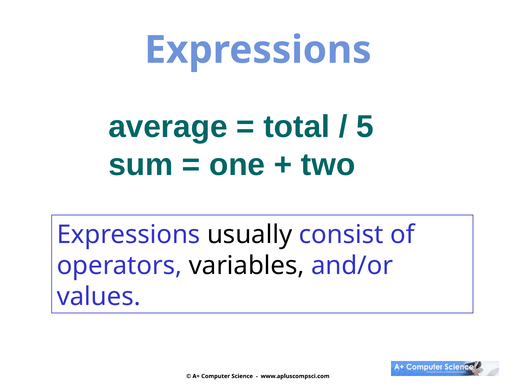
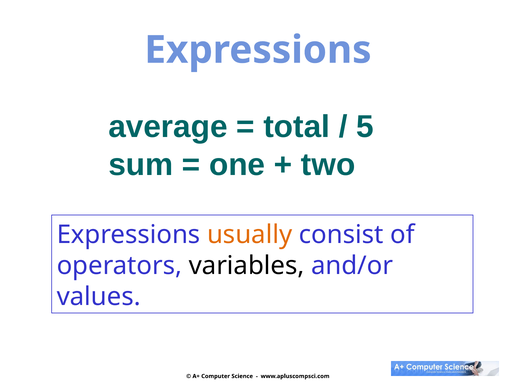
usually colour: black -> orange
